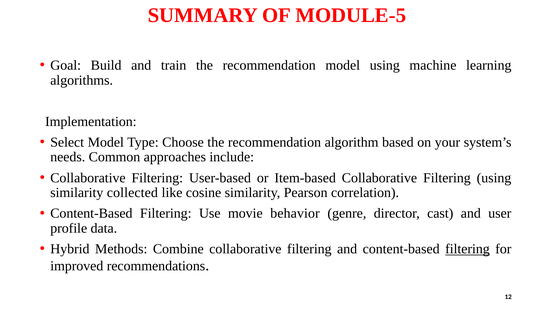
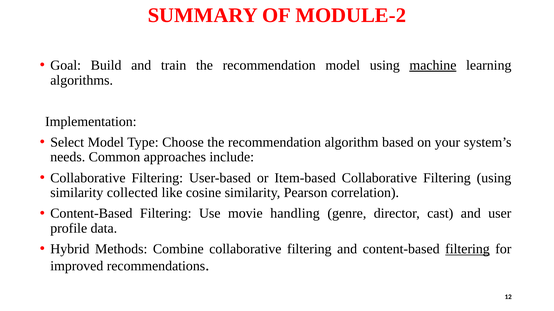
MODULE-5: MODULE-5 -> MODULE-2
machine underline: none -> present
behavior: behavior -> handling
